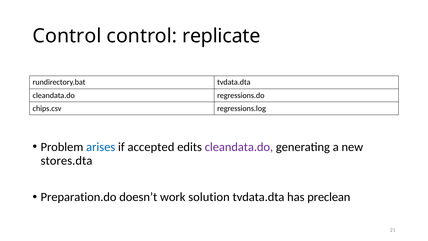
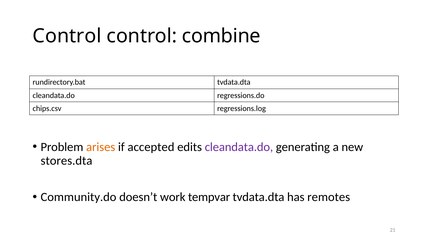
replicate: replicate -> combine
arises colour: blue -> orange
Preparation.do: Preparation.do -> Community.do
solution: solution -> tempvar
preclean: preclean -> remotes
